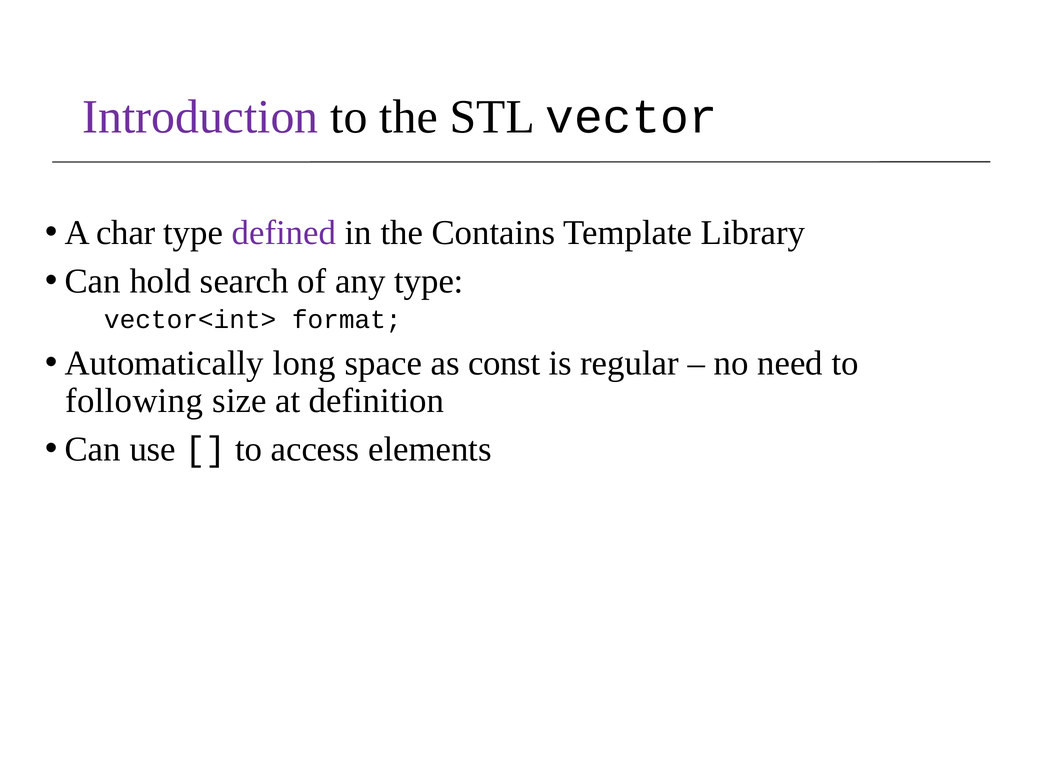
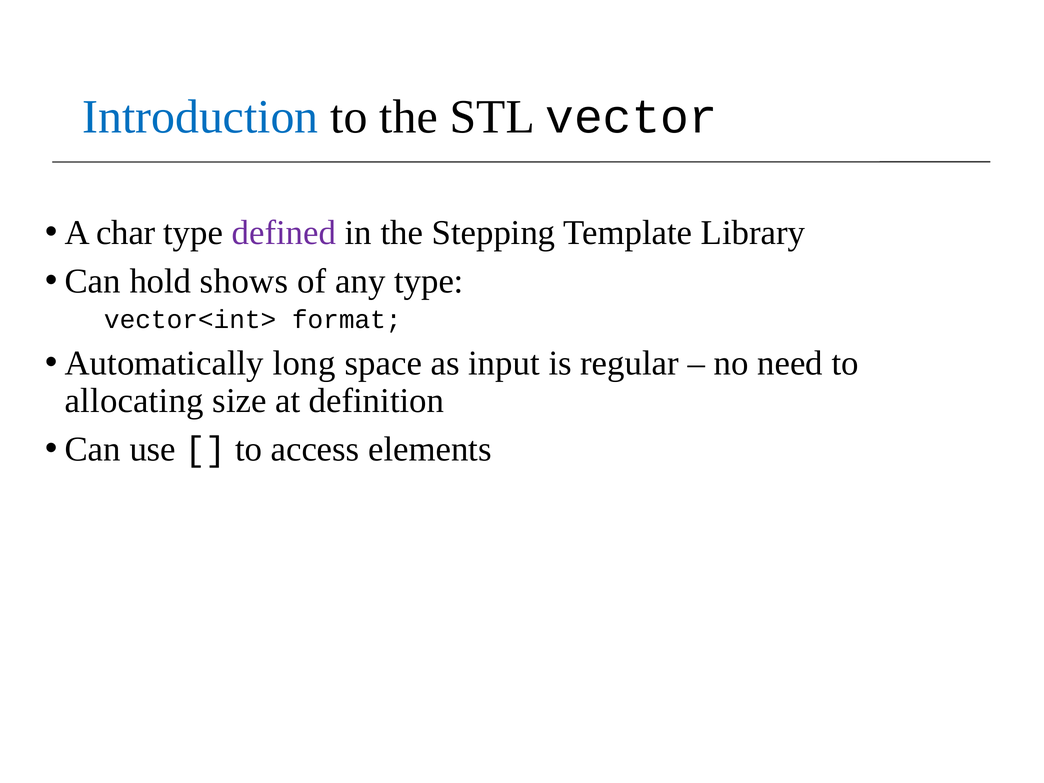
Introduction colour: purple -> blue
Contains: Contains -> Stepping
search: search -> shows
const: const -> input
following: following -> allocating
